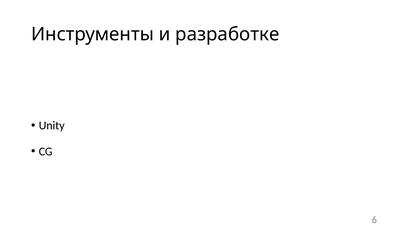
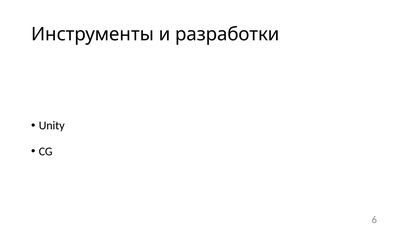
разработке: разработке -> разработки
